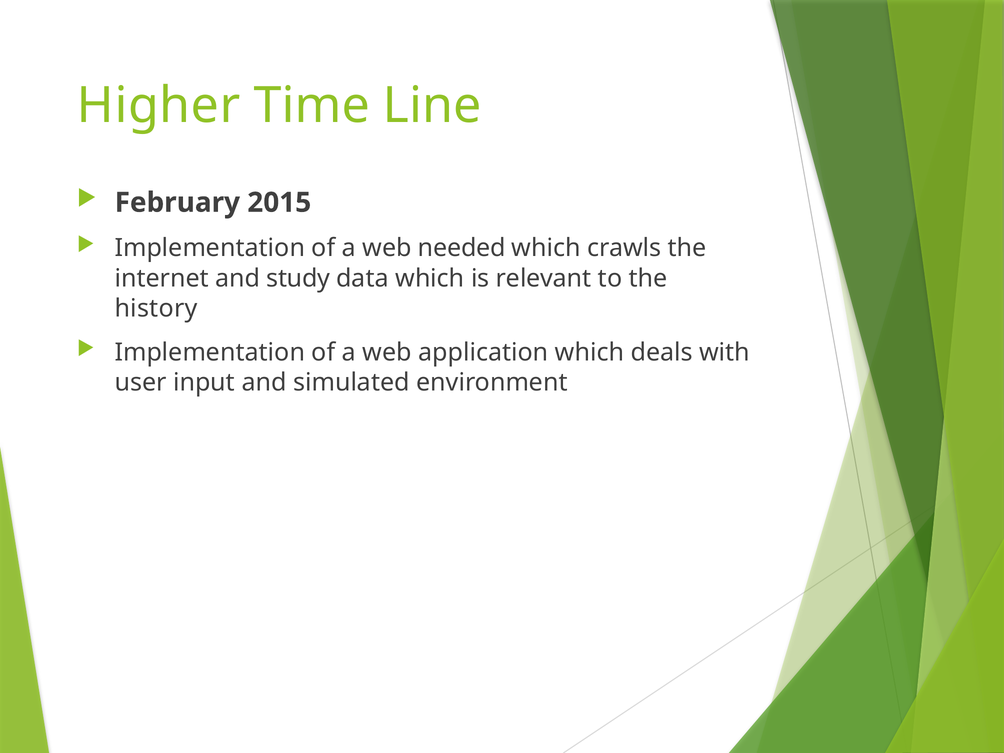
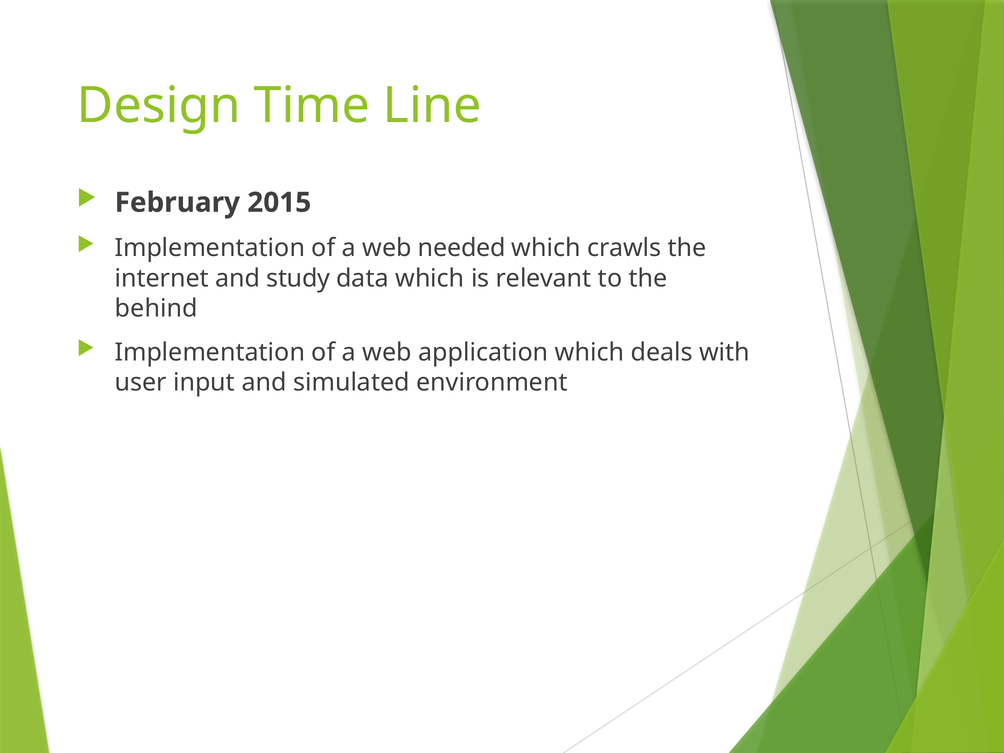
Higher: Higher -> Design
history: history -> behind
